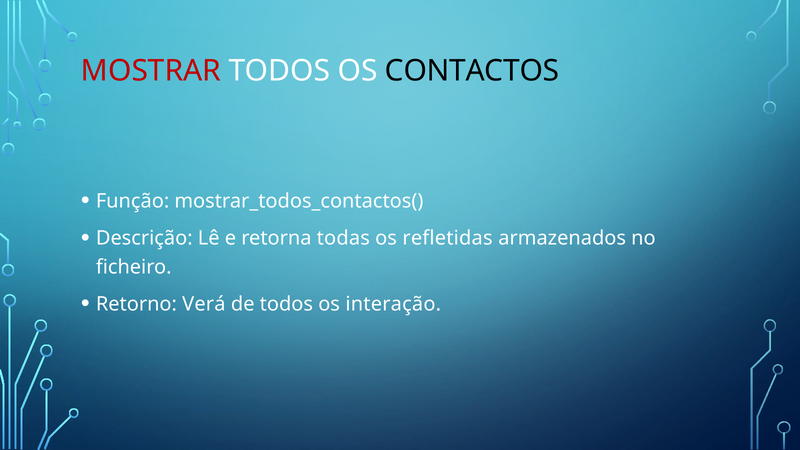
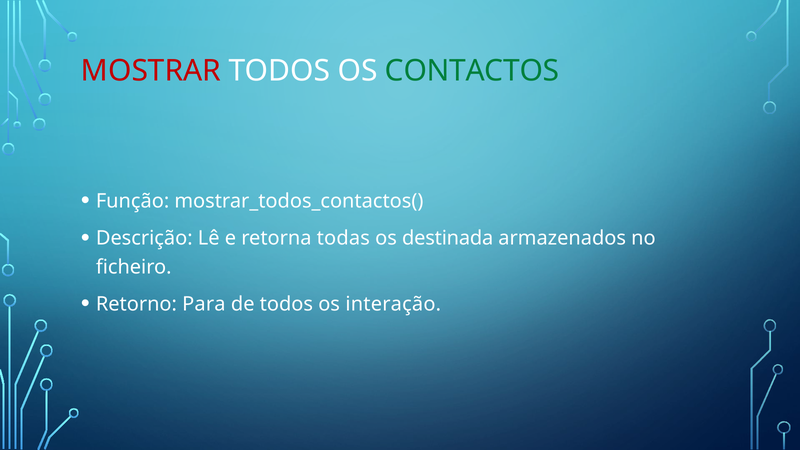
CONTACTOS colour: black -> green
refletidas: refletidas -> destinada
Verá: Verá -> Para
